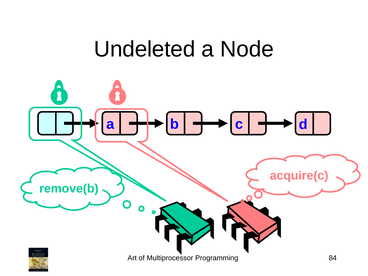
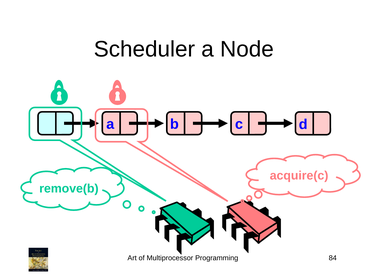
Undeleted: Undeleted -> Scheduler
